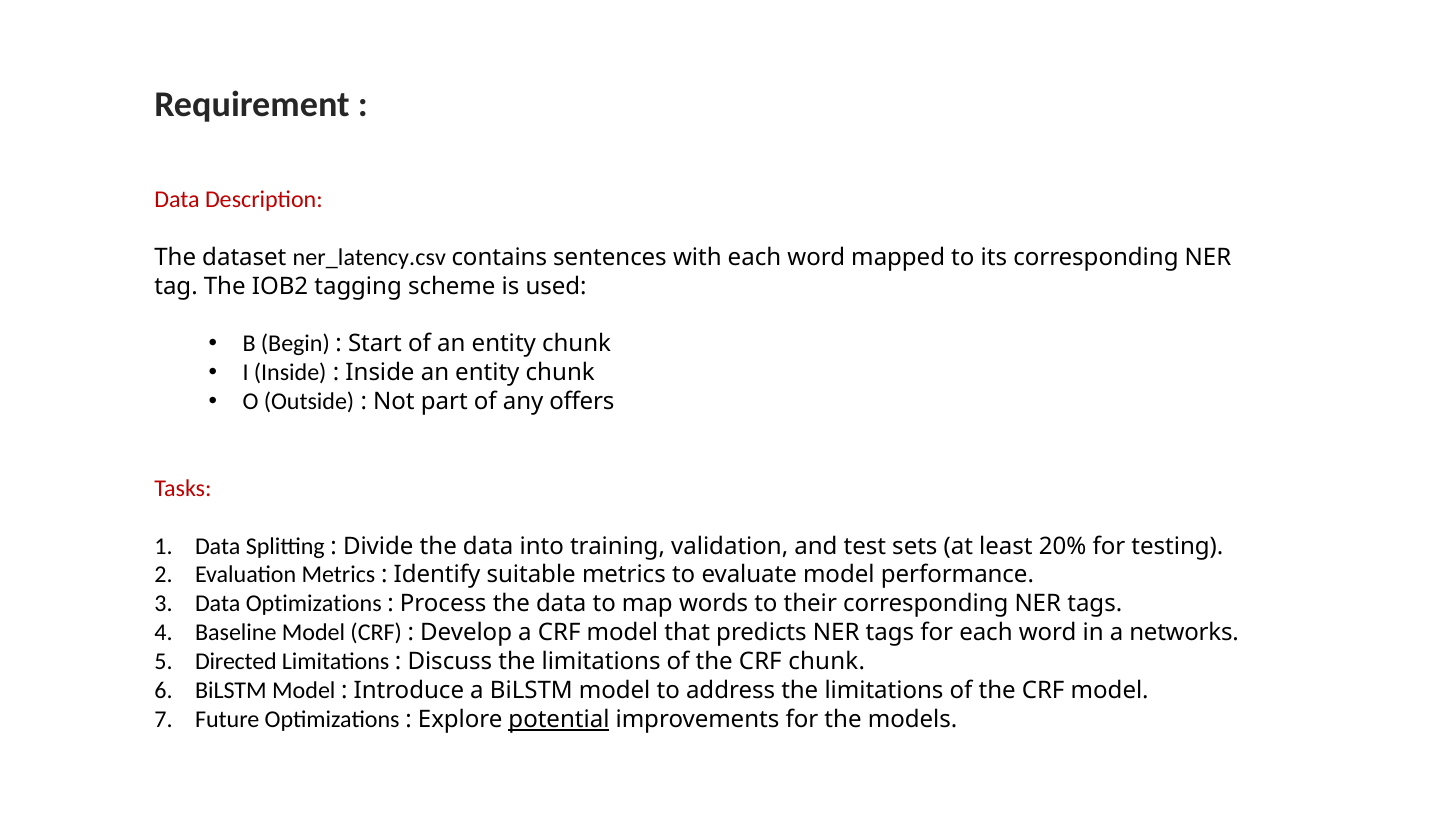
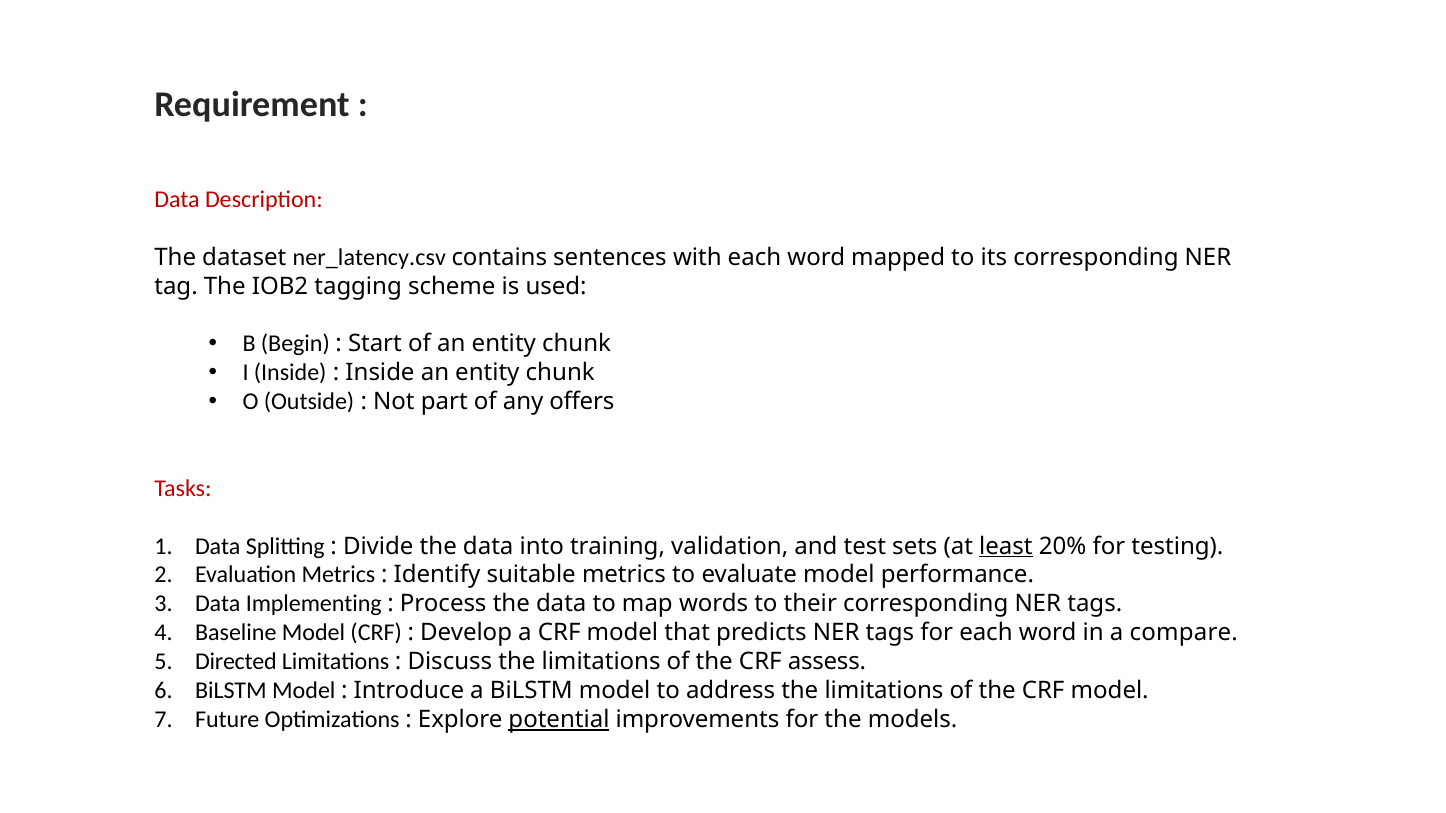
least underline: none -> present
Data Optimizations: Optimizations -> Implementing
networks: networks -> compare
CRF chunk: chunk -> assess
